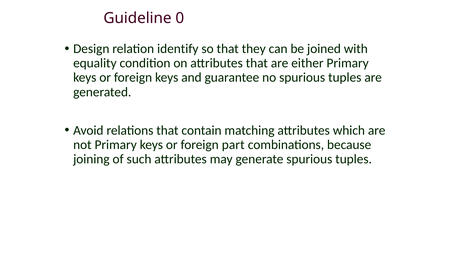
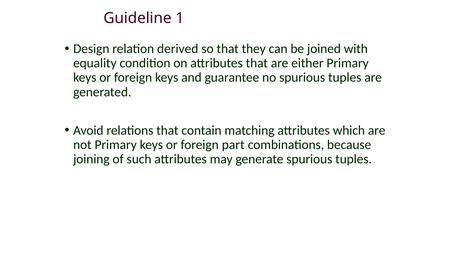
0: 0 -> 1
identify: identify -> derived
